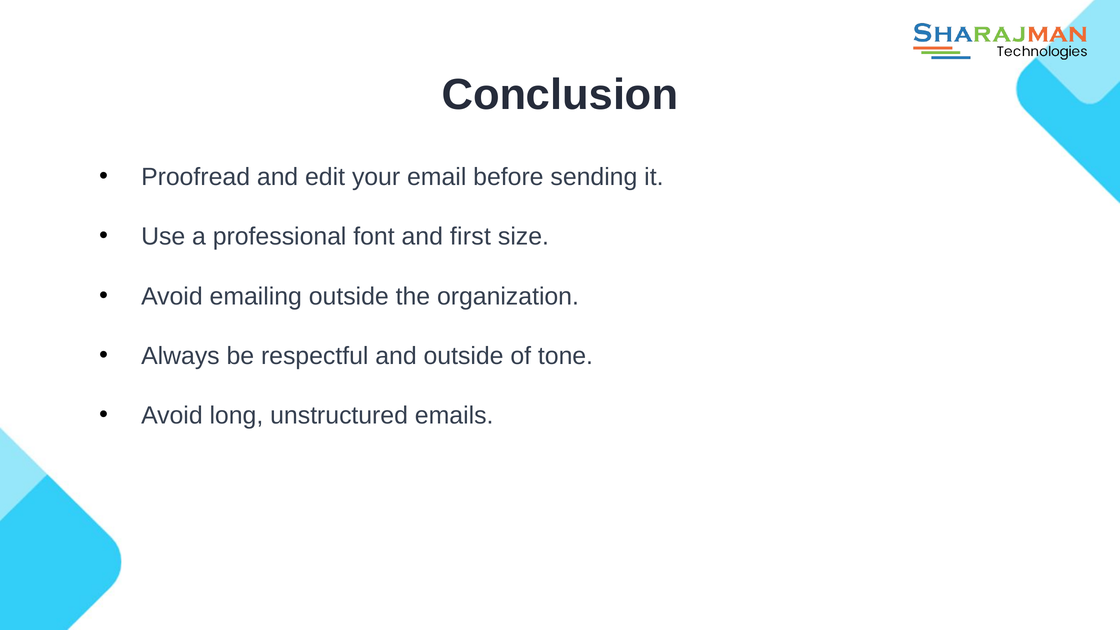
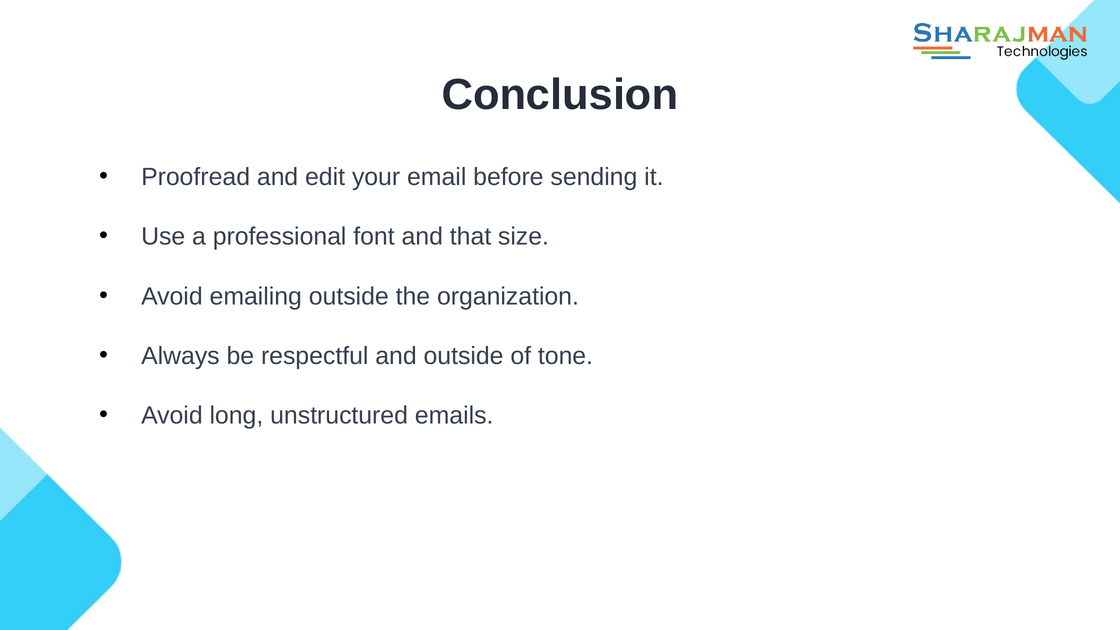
first: first -> that
